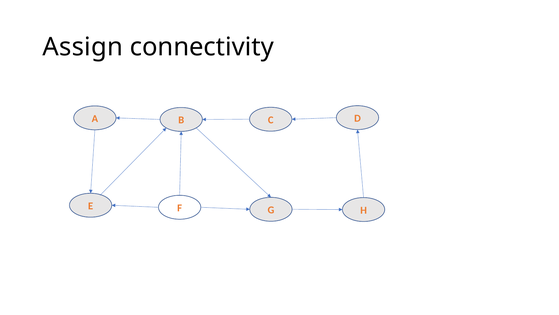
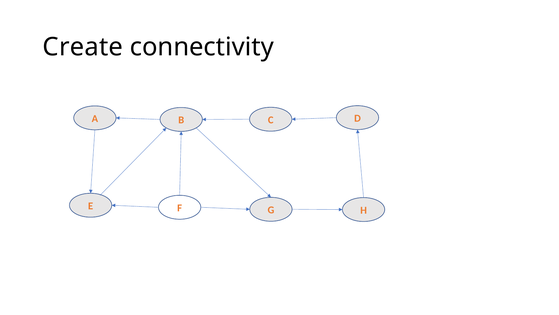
Assign: Assign -> Create
